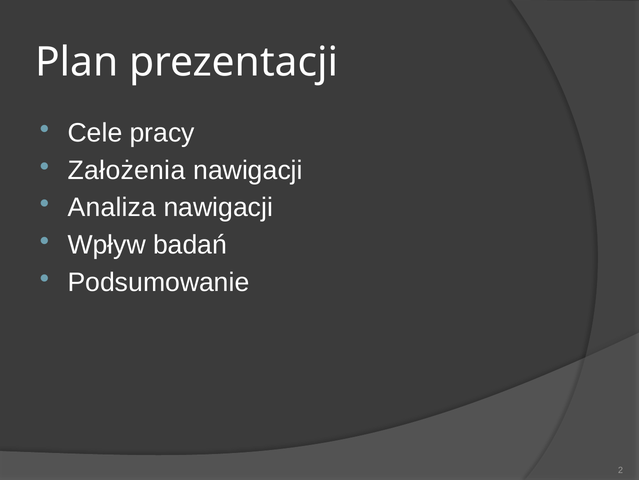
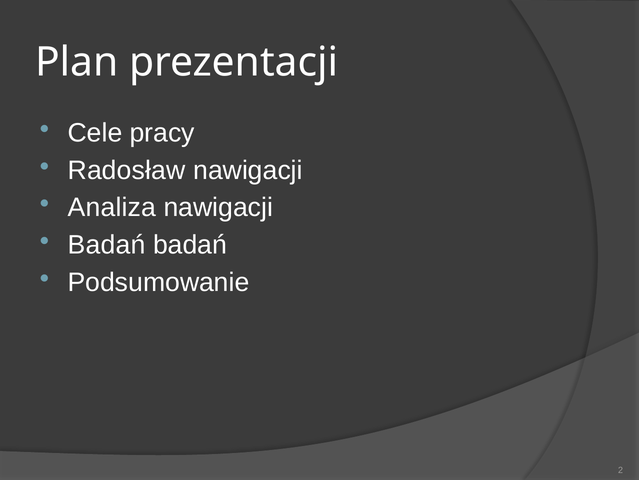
Założenia: Założenia -> Radosław
Wpływ at (107, 245): Wpływ -> Badań
